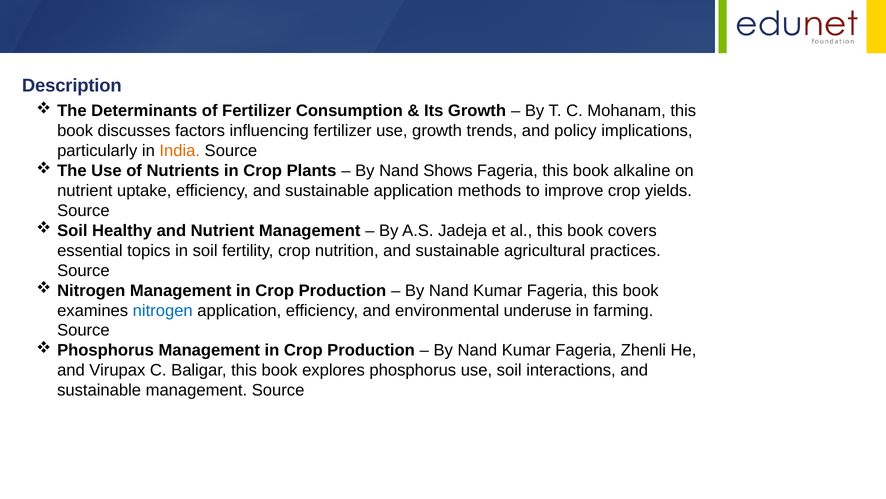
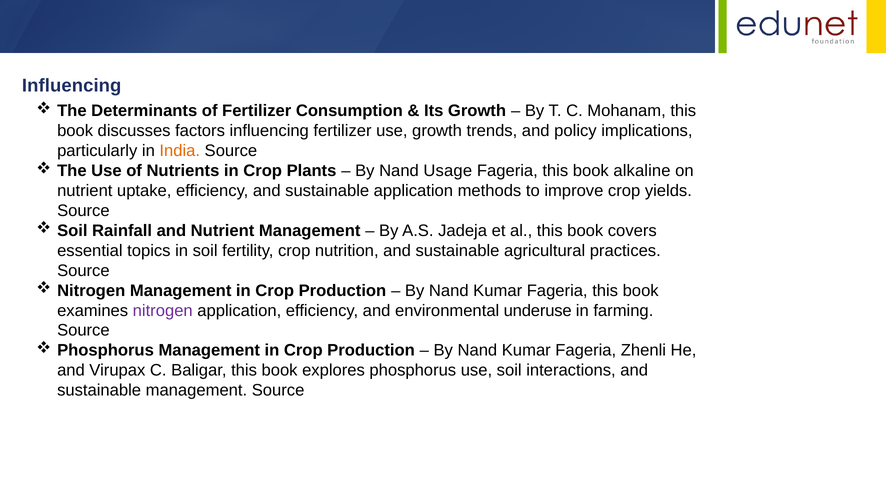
Description at (72, 86): Description -> Influencing
Shows: Shows -> Usage
Healthy: Healthy -> Rainfall
nitrogen at (163, 310) colour: blue -> purple
